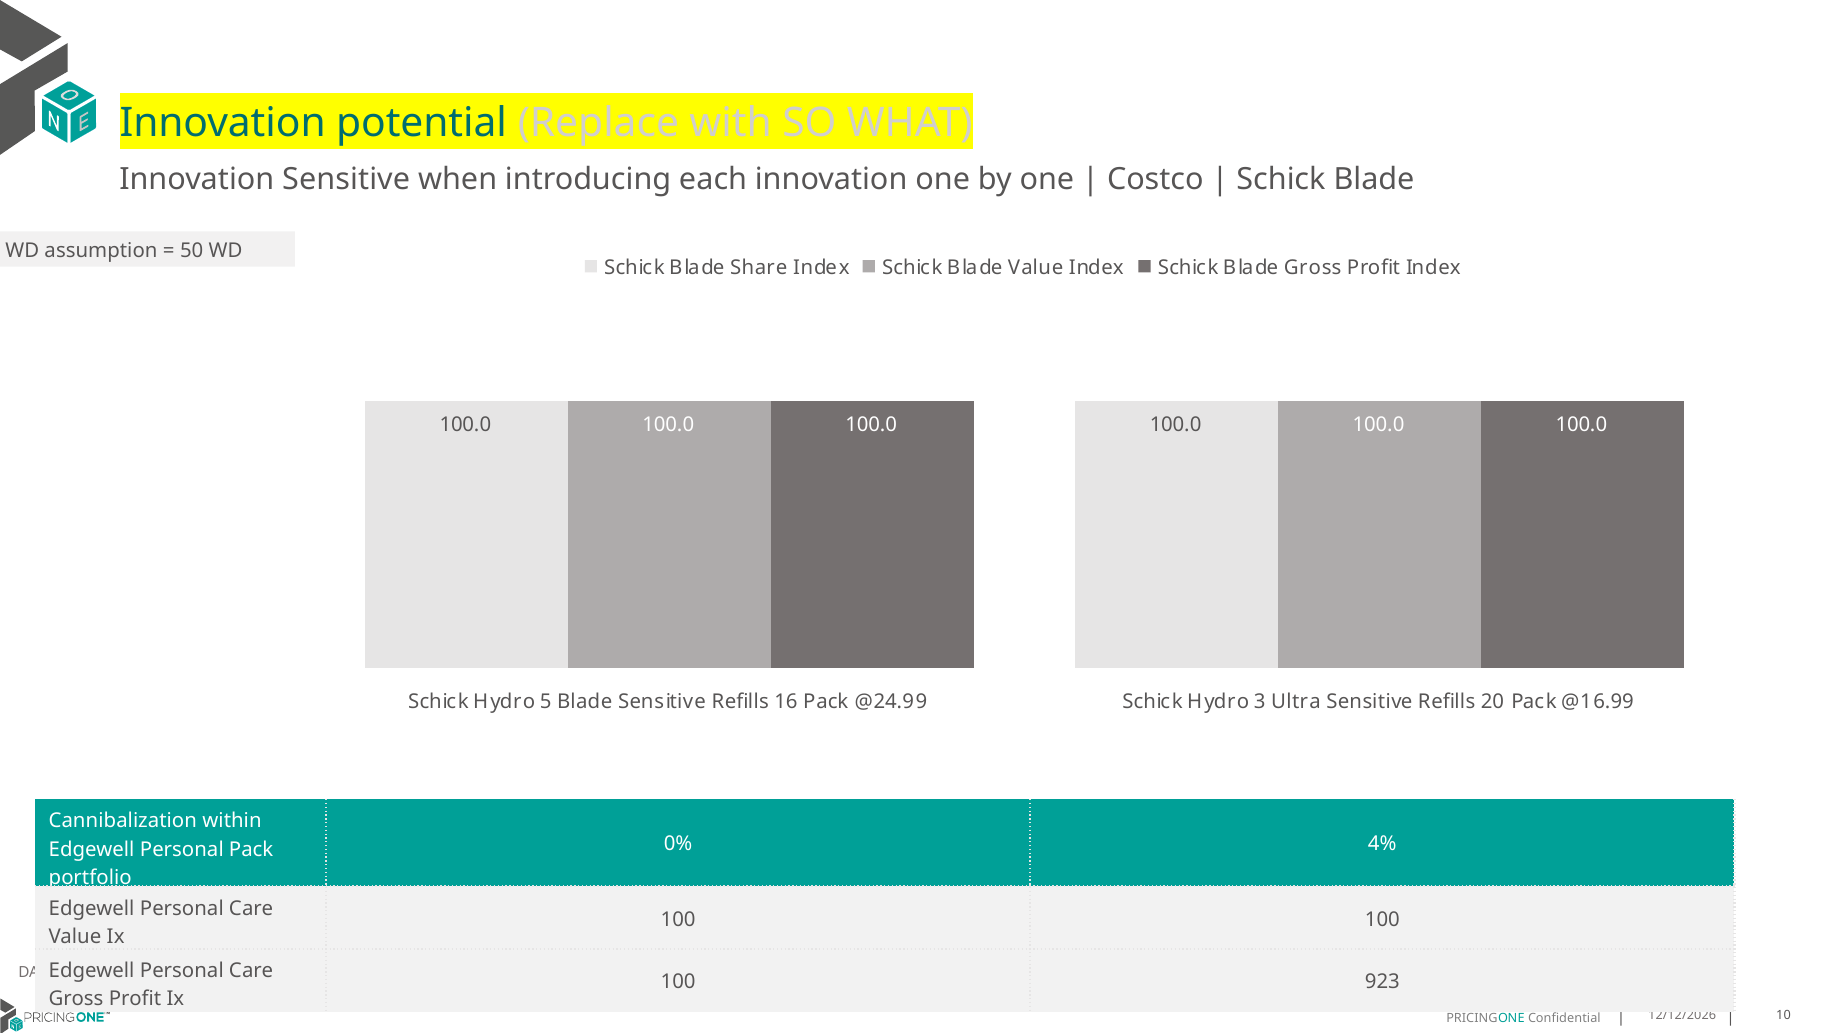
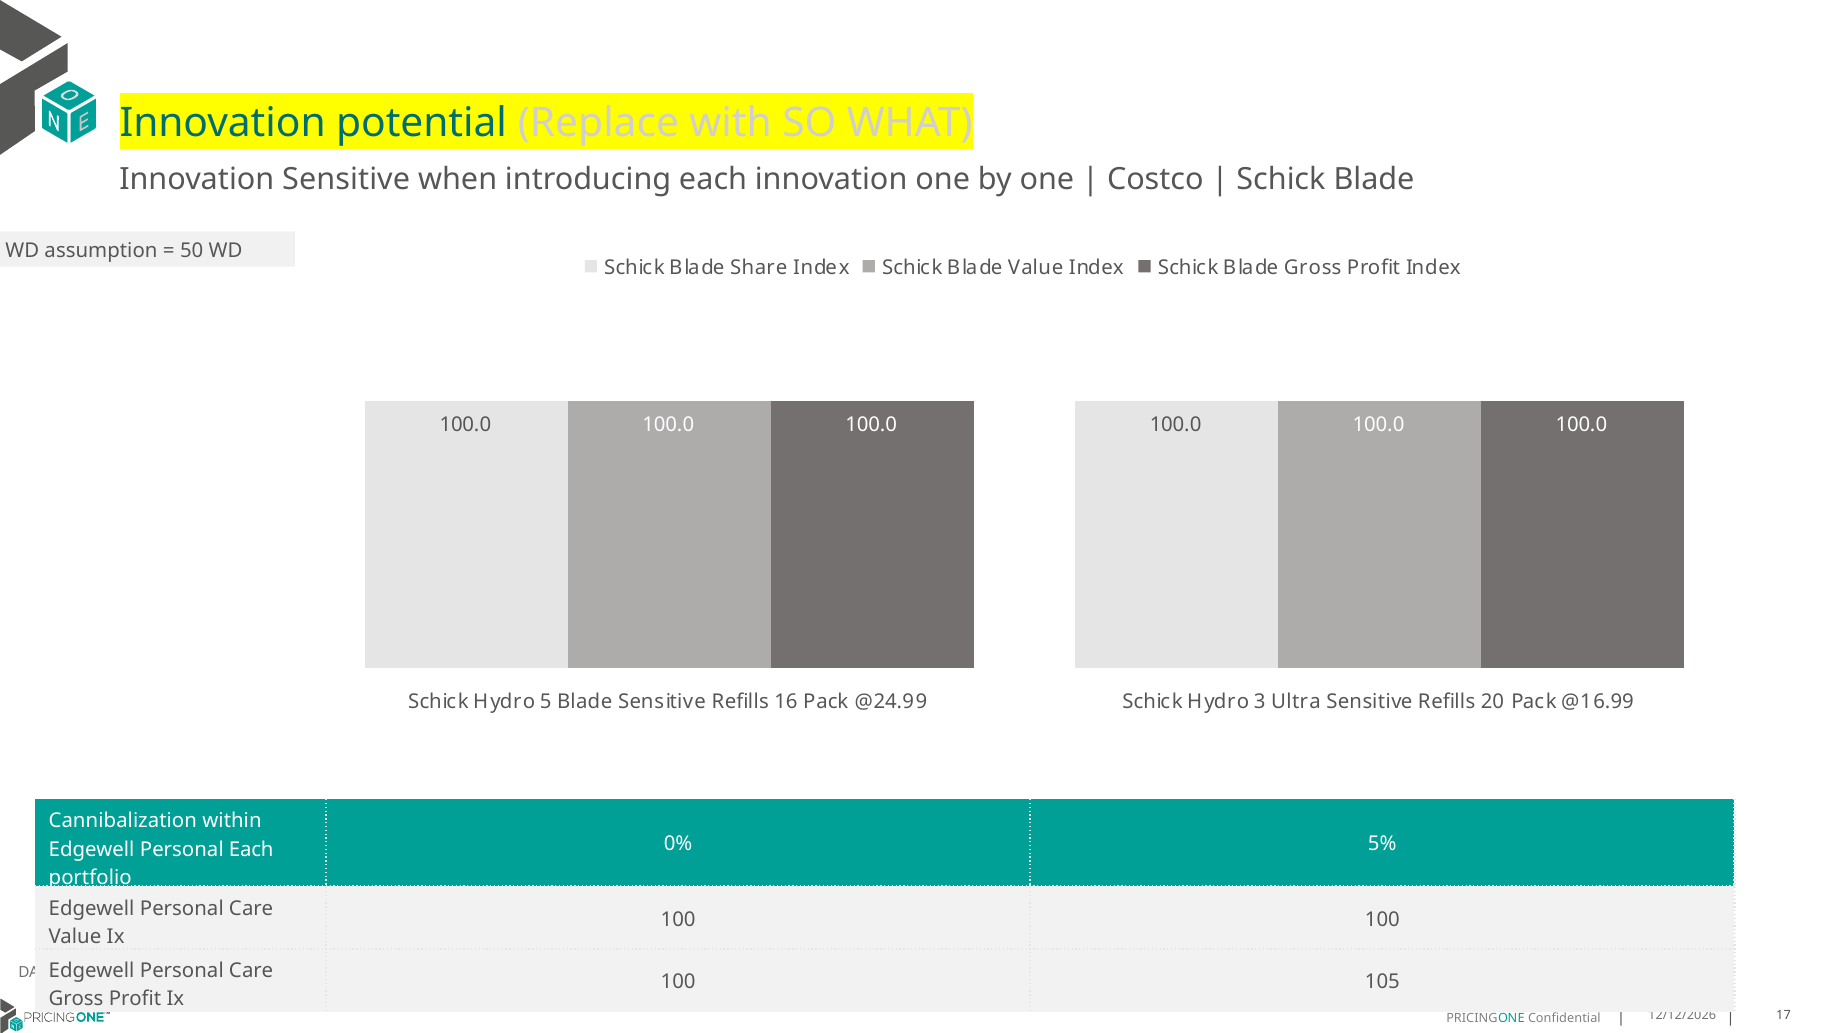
4%: 4% -> 5%
Personal Pack: Pack -> Each
923: 923 -> 105
10: 10 -> 17
